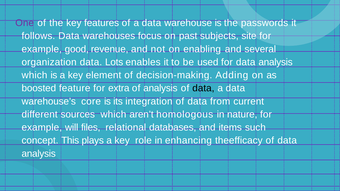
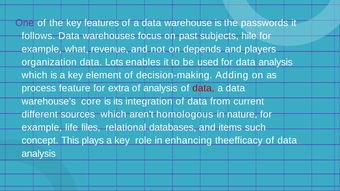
site: site -> hile
good: good -> what
enabling: enabling -> depends
several: several -> players
boosted: boosted -> process
data at (203, 88) colour: black -> red
will: will -> life
